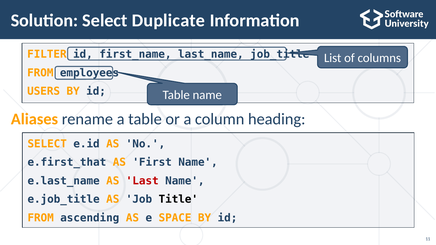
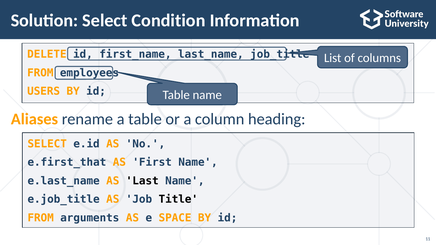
Duplicate: Duplicate -> Condition
FILTER: FILTER -> DELETE
Last colour: red -> black
ascending: ascending -> arguments
